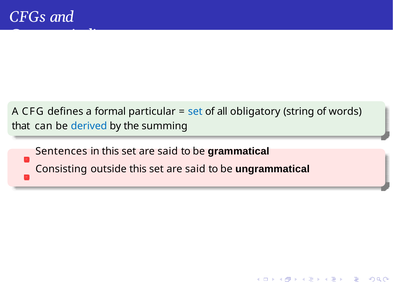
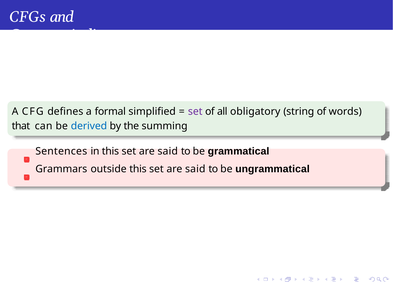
particular: particular -> simplified
set at (195, 111) colour: blue -> purple
Consisting: Consisting -> Grammars
